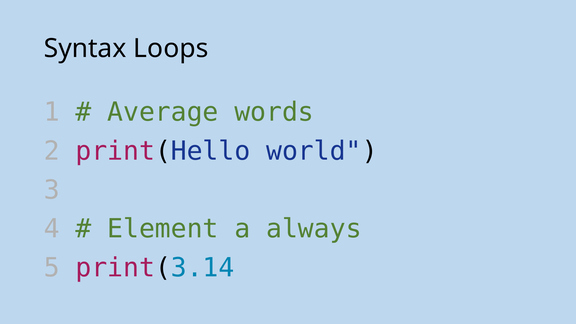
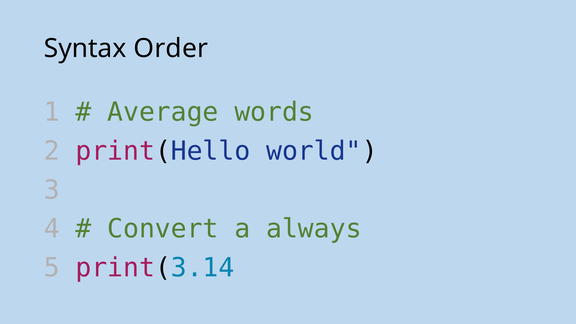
Loops: Loops -> Order
Element: Element -> Convert
